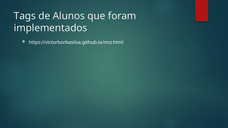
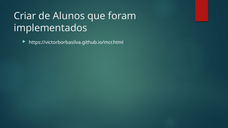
Tags: Tags -> Criar
